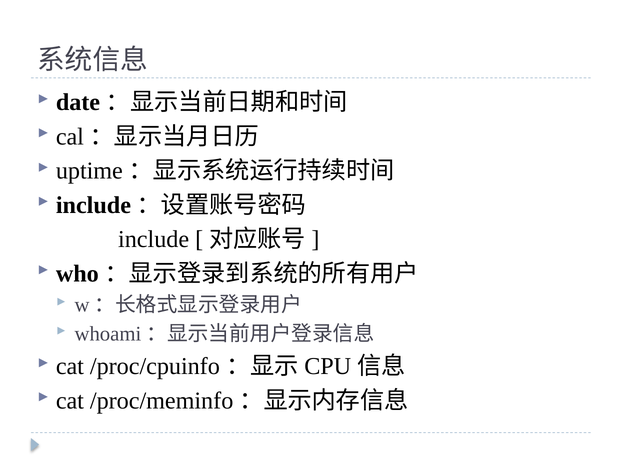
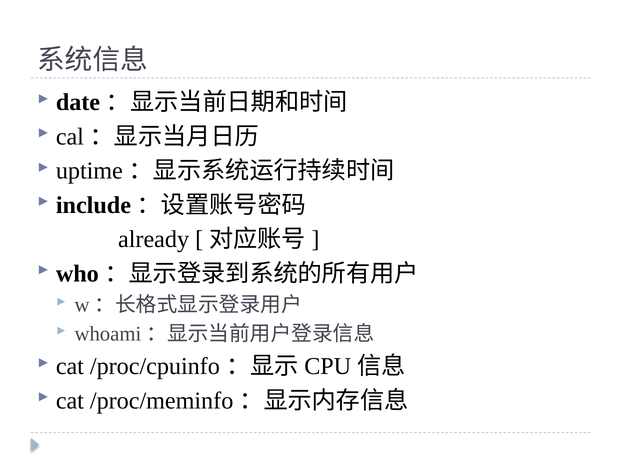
include at (154, 239): include -> already
